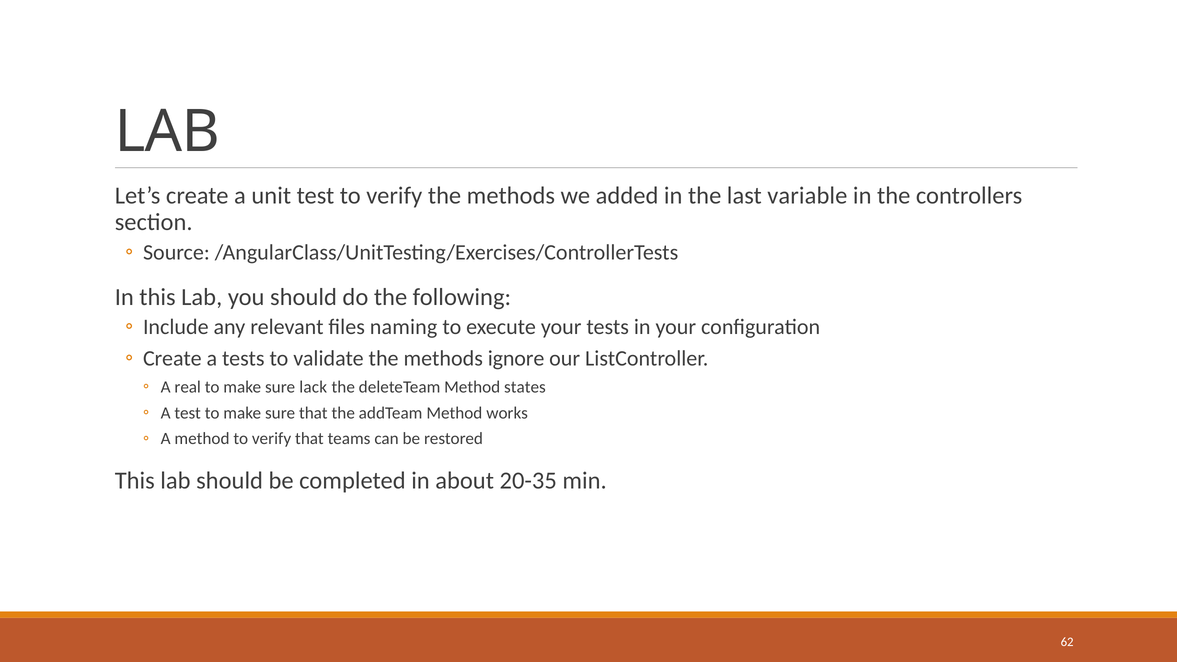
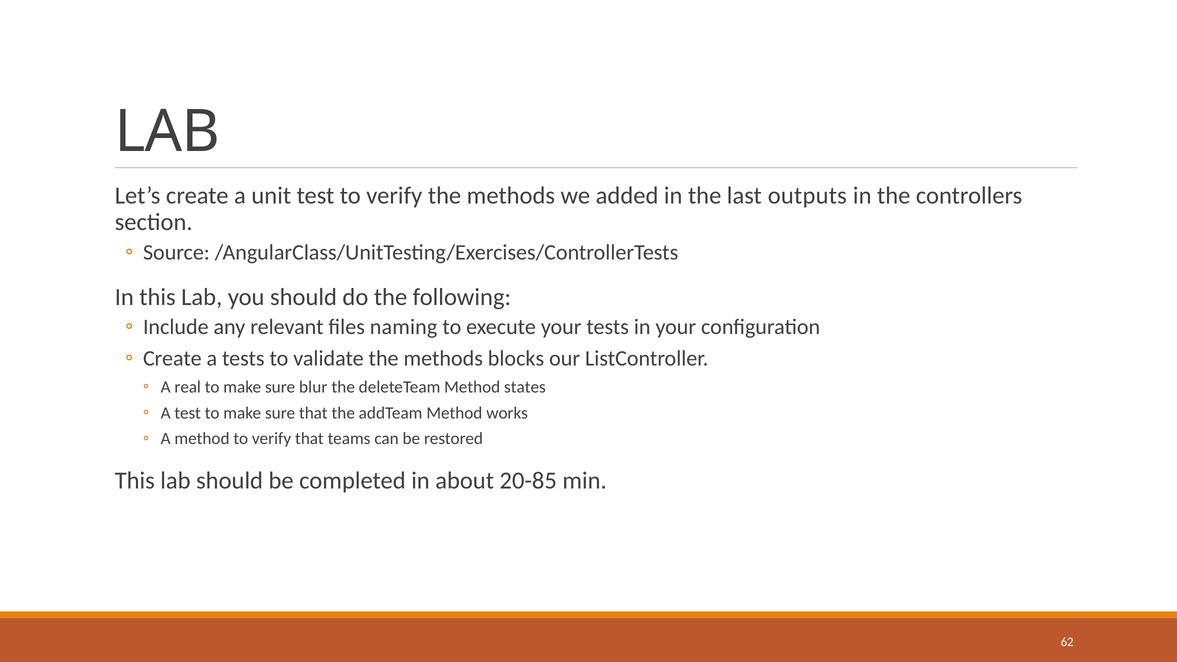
variable: variable -> outputs
ignore: ignore -> blocks
lack: lack -> blur
20-35: 20-35 -> 20-85
